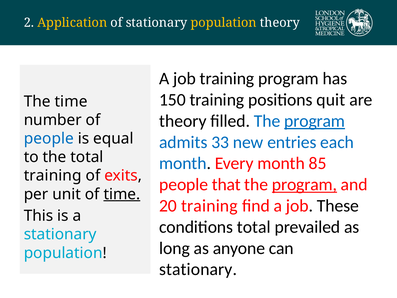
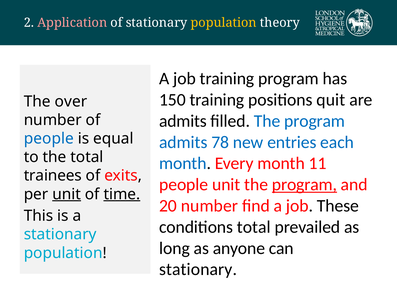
Application colour: yellow -> pink
The time: time -> over
theory at (183, 121): theory -> admits
program at (315, 121) underline: present -> none
33: 33 -> 78
85: 85 -> 11
training at (53, 175): training -> trainees
people that: that -> unit
unit at (67, 194) underline: none -> present
20 training: training -> number
